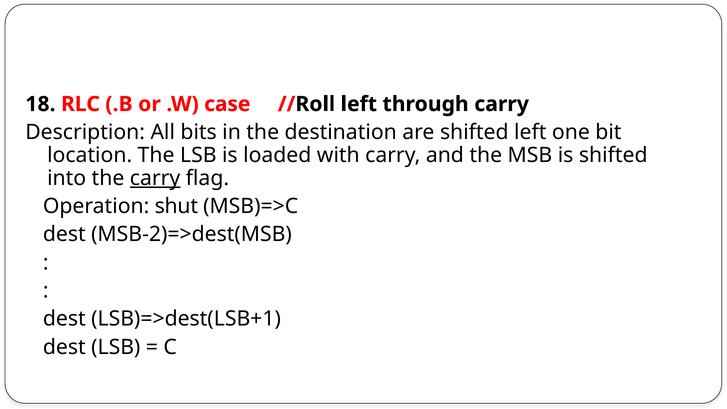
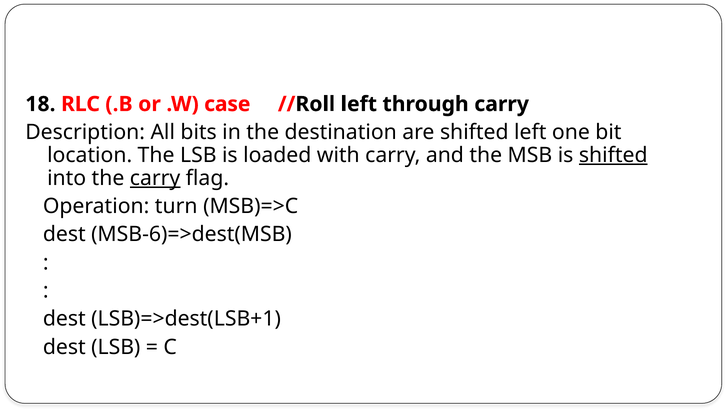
shifted at (613, 155) underline: none -> present
shut: shut -> turn
MSB-2)=>dest(MSB: MSB-2)=>dest(MSB -> MSB-6)=>dest(MSB
